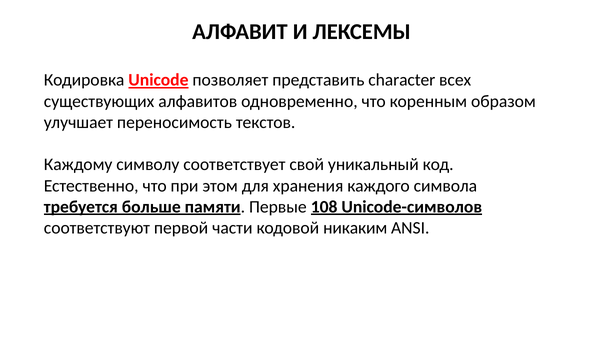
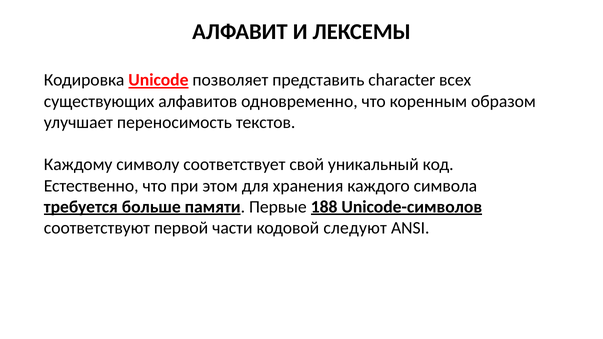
108: 108 -> 188
никаким: никаким -> следуют
